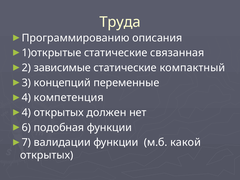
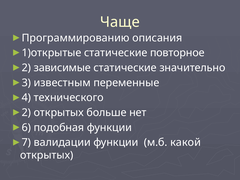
Труда: Труда -> Чаще
связанная: связанная -> повторное
компактный: компактный -> значительно
концепций: концепций -> известным
компетенция: компетенция -> технического
4 at (26, 113): 4 -> 2
должен: должен -> больше
